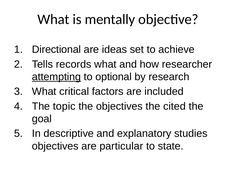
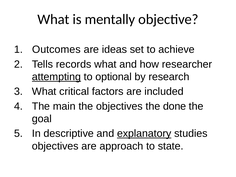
Directional: Directional -> Outcomes
topic: topic -> main
cited: cited -> done
explanatory underline: none -> present
particular: particular -> approach
